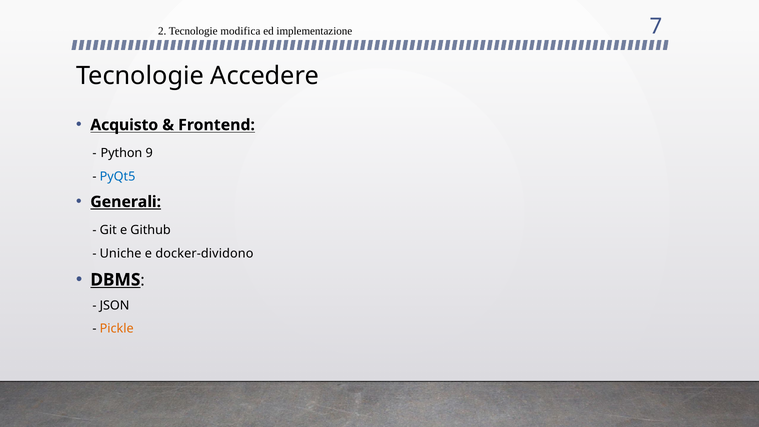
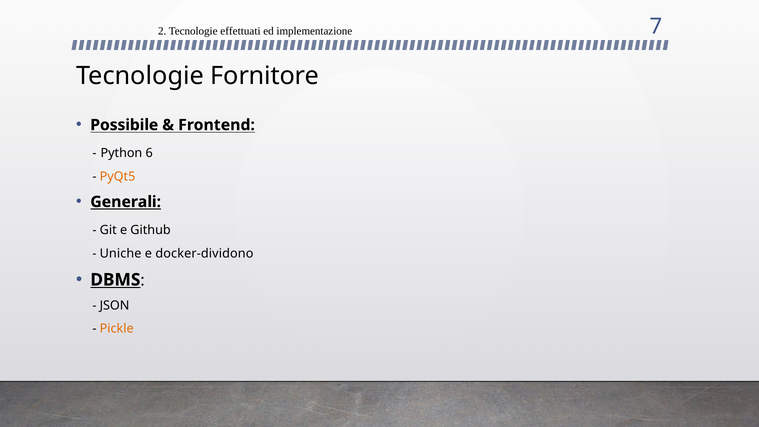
modifica: modifica -> effettuati
Accedere: Accedere -> Fornitore
Acquisto: Acquisto -> Possibile
9: 9 -> 6
PyQt5 colour: blue -> orange
